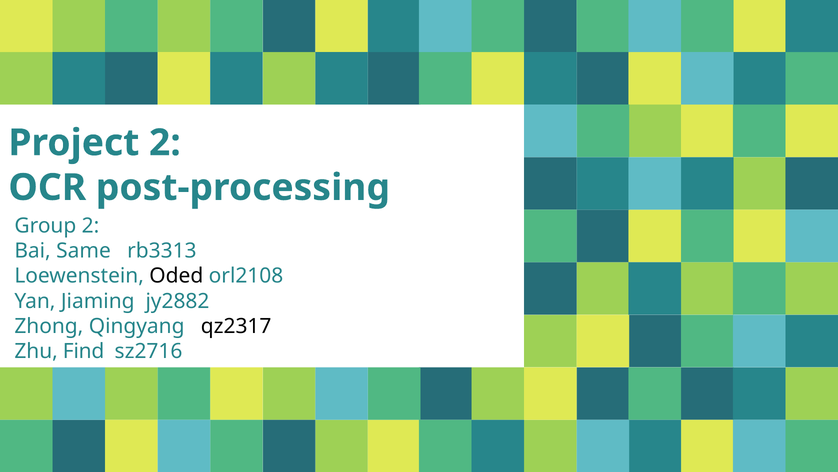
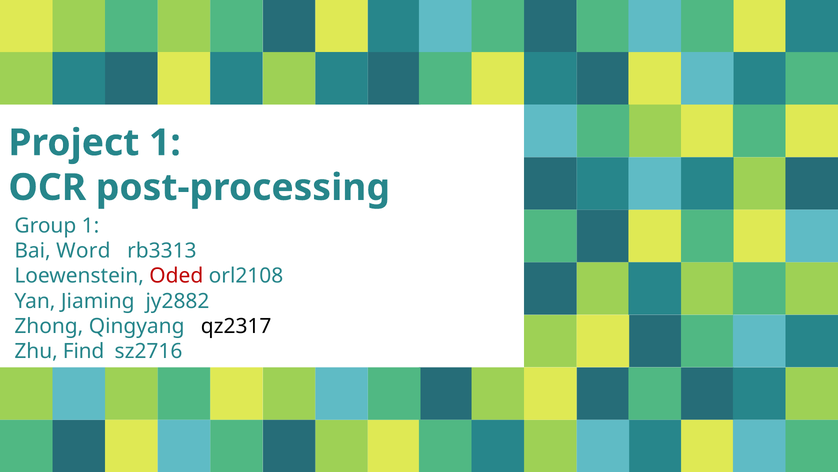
Project 2: 2 -> 1
Group 2: 2 -> 1
Same: Same -> Word
Oded colour: black -> red
